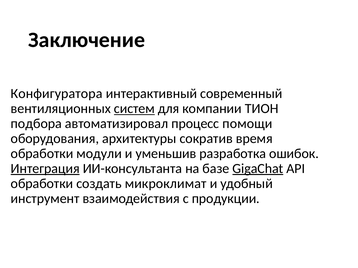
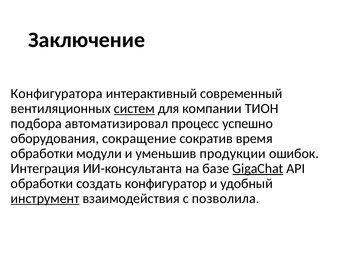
помощи: помощи -> успешно
архитектуры: архитектуры -> сокращение
разработка: разработка -> продукции
Интеграция underline: present -> none
микроклимат: микроклимат -> конфигуратор
инструмент underline: none -> present
продукции: продукции -> позволила
